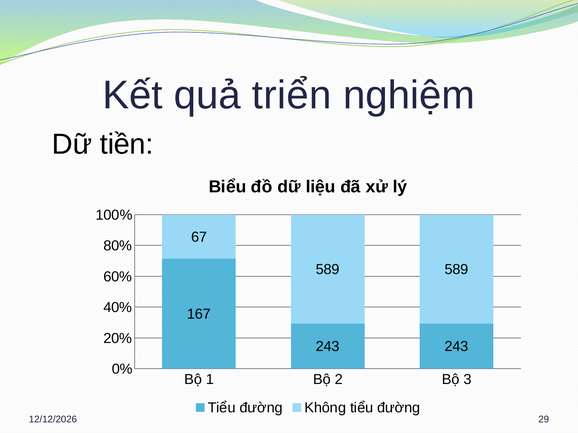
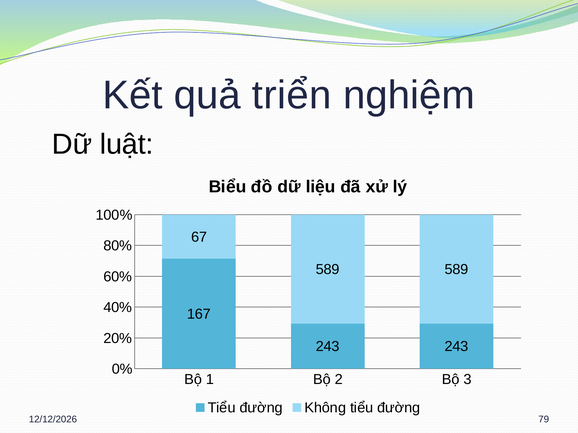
tiền: tiền -> luật
29: 29 -> 79
